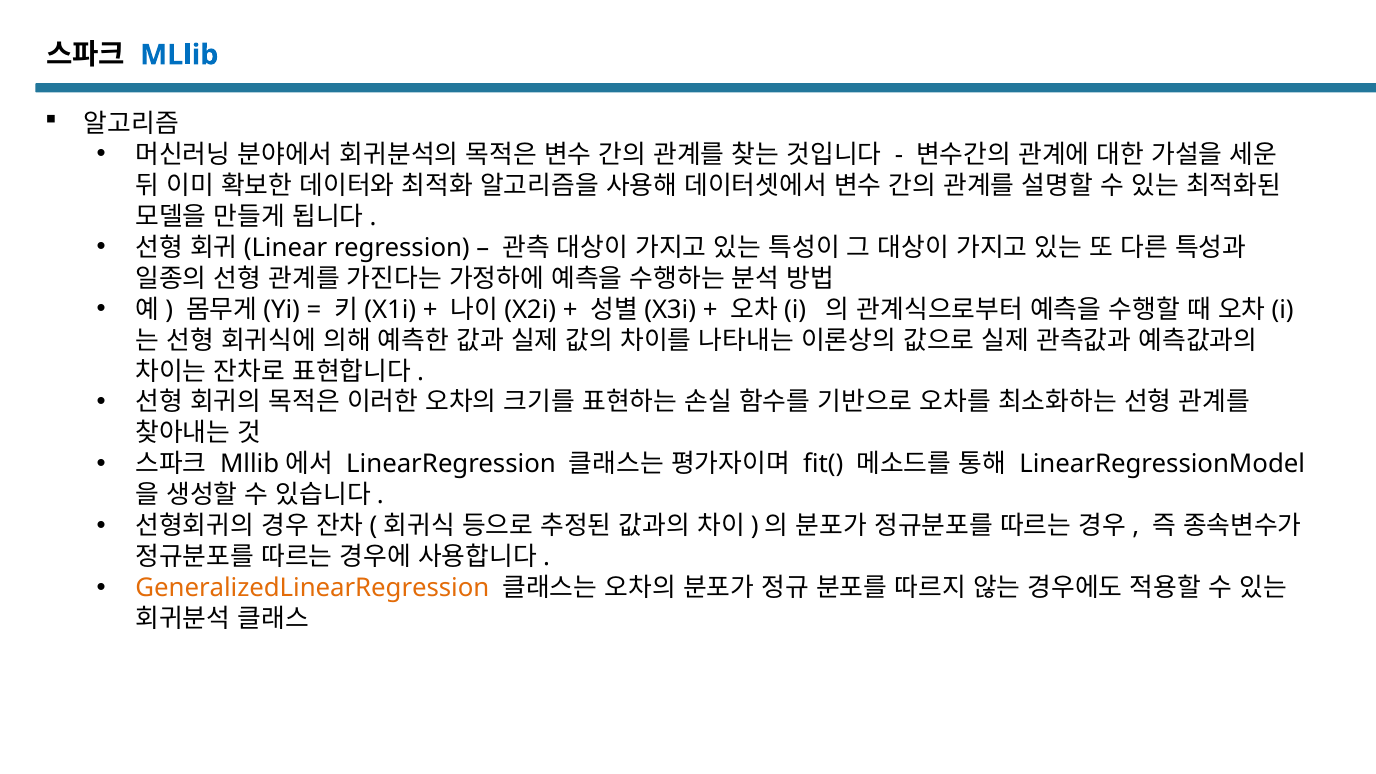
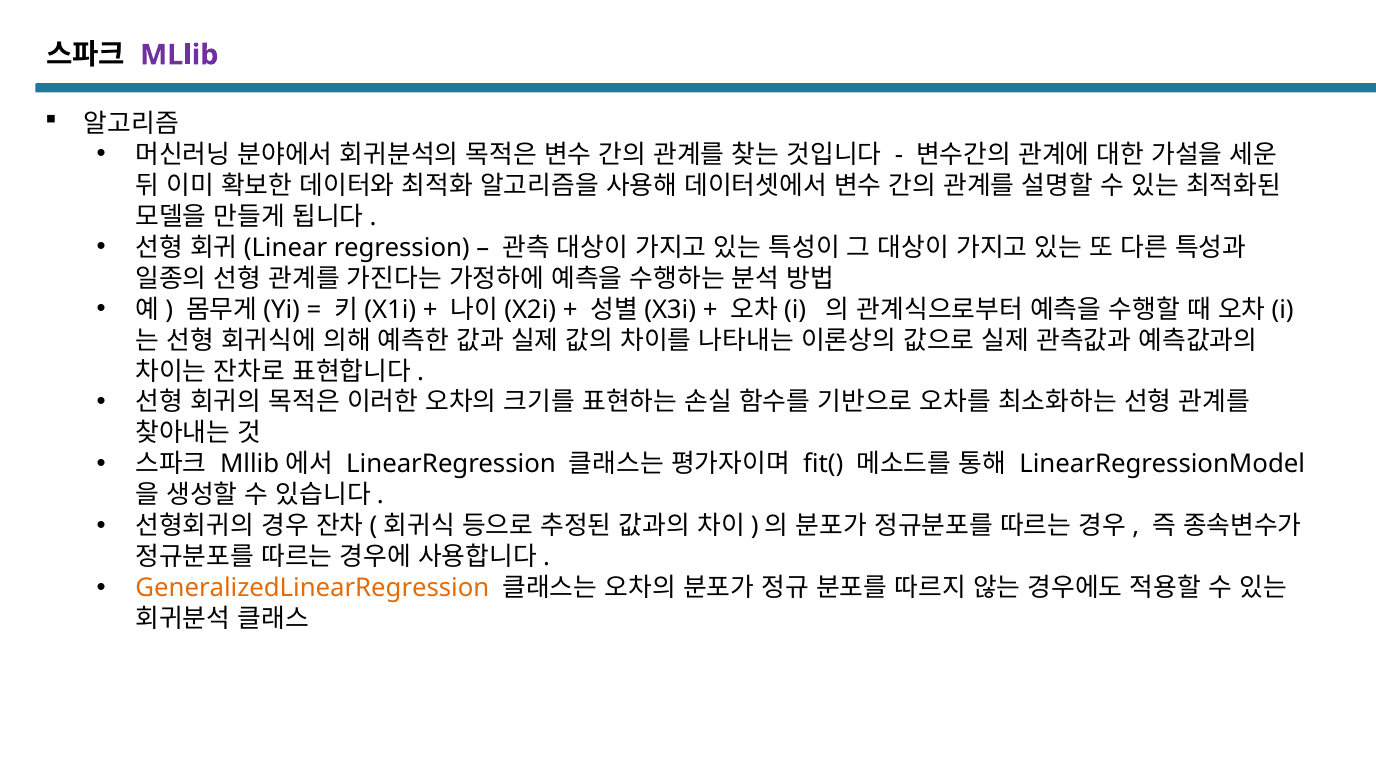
MLlib colour: blue -> purple
